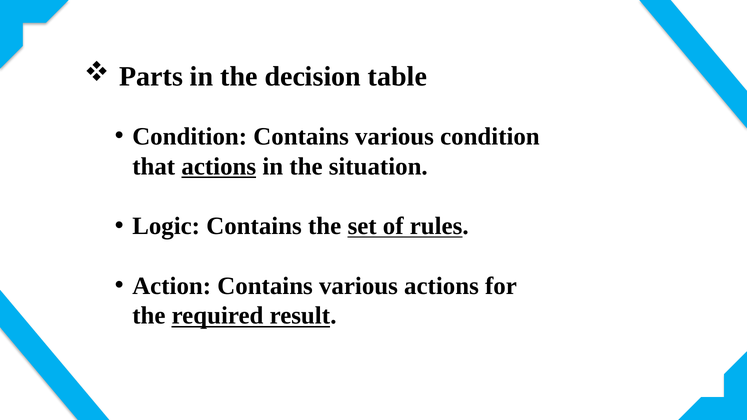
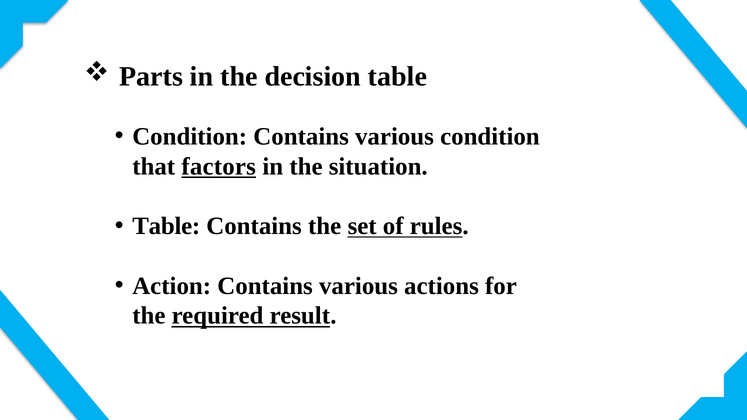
that actions: actions -> factors
Logic at (166, 226): Logic -> Table
